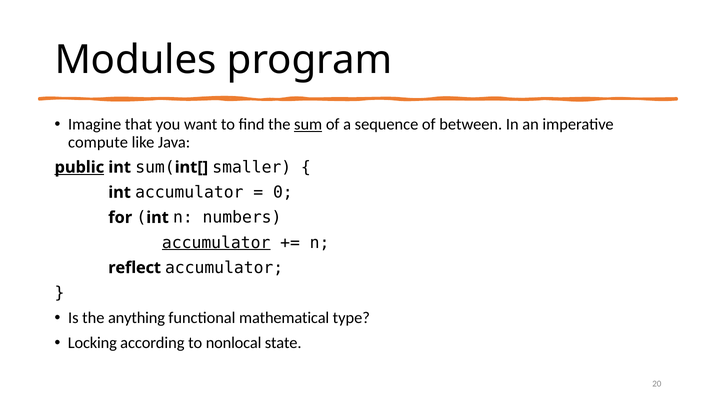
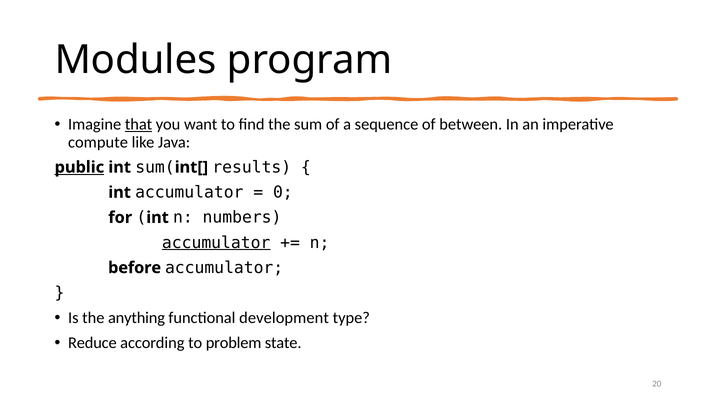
that underline: none -> present
sum underline: present -> none
smaller: smaller -> results
reflect: reflect -> before
mathematical: mathematical -> development
Locking: Locking -> Reduce
nonlocal: nonlocal -> problem
